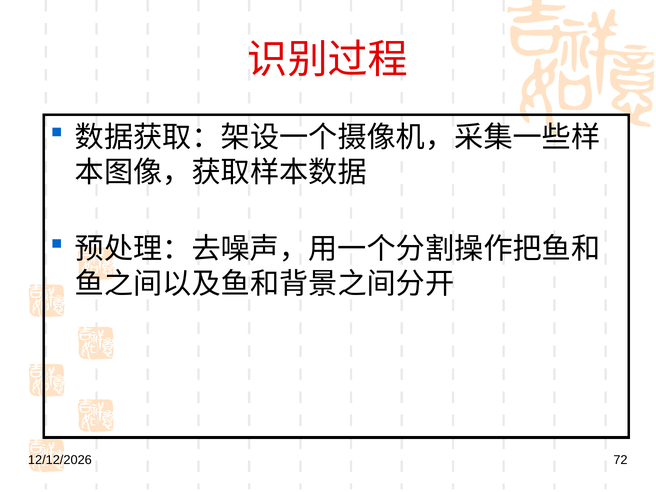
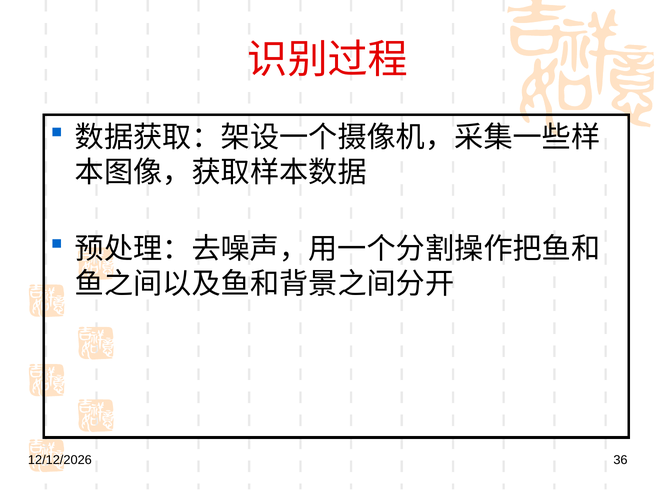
72: 72 -> 36
